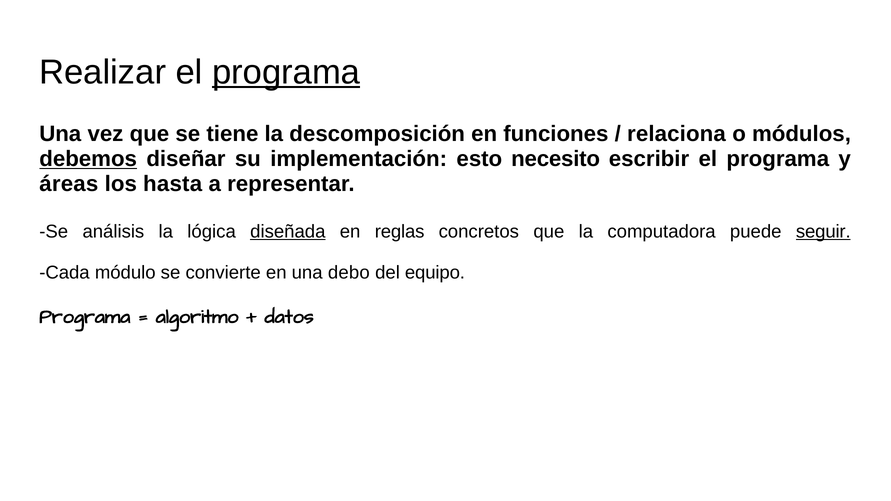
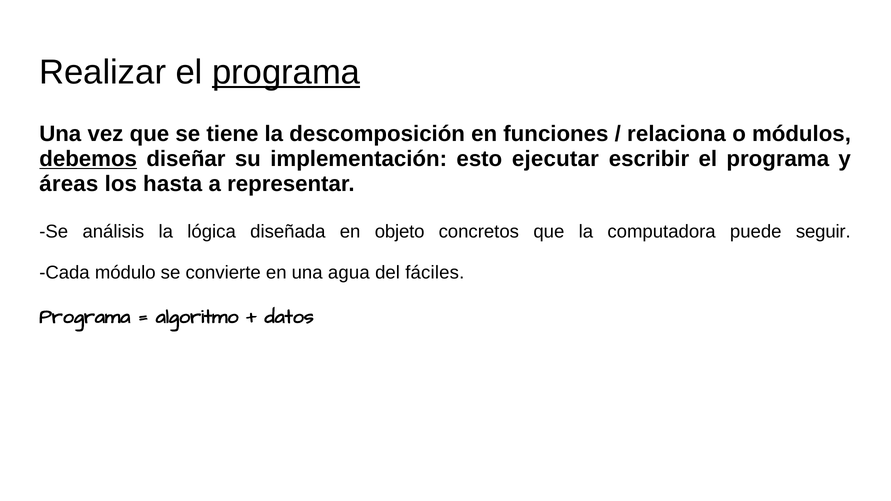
necesito: necesito -> ejecutar
diseñada underline: present -> none
reglas: reglas -> objeto
seguir underline: present -> none
debo: debo -> agua
equipo: equipo -> fáciles
